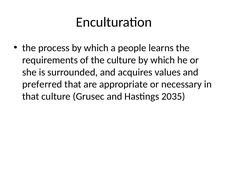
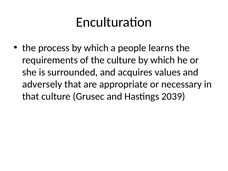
preferred: preferred -> adversely
2035: 2035 -> 2039
